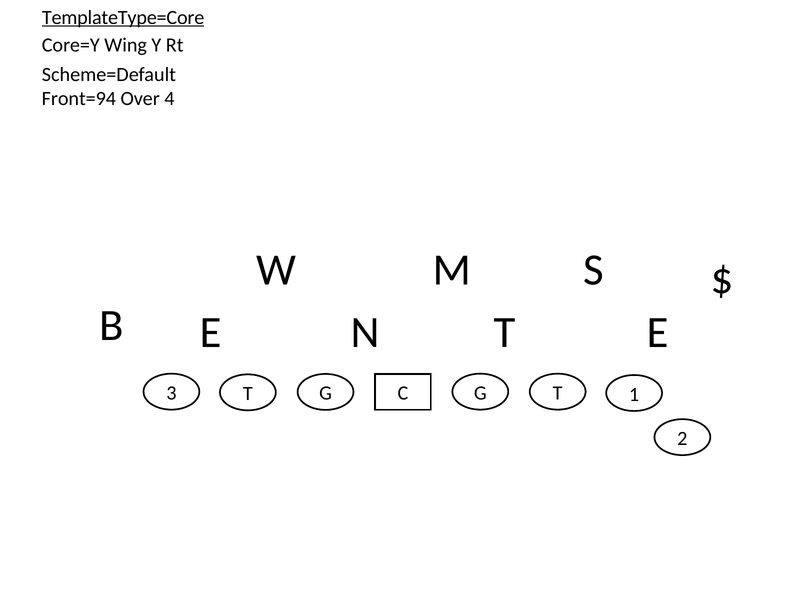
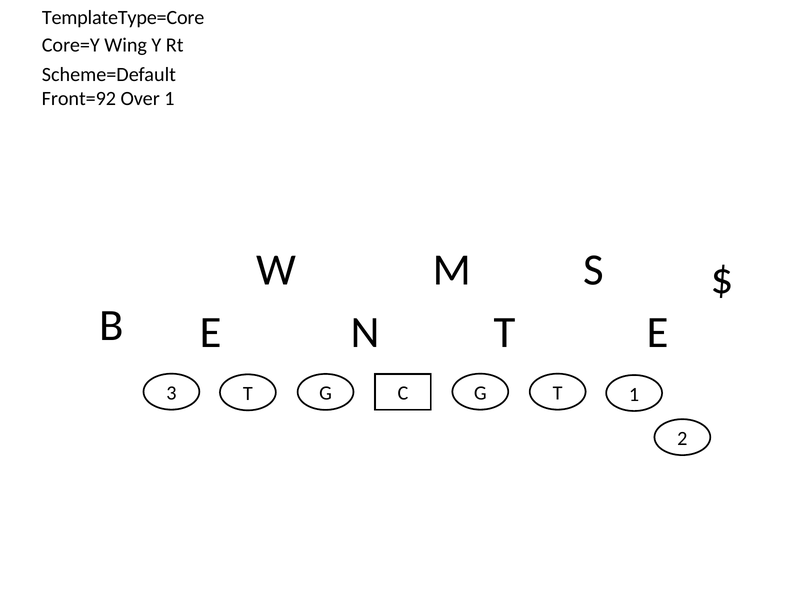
TemplateType=Core underline: present -> none
Front=94: Front=94 -> Front=92
Over 4: 4 -> 1
